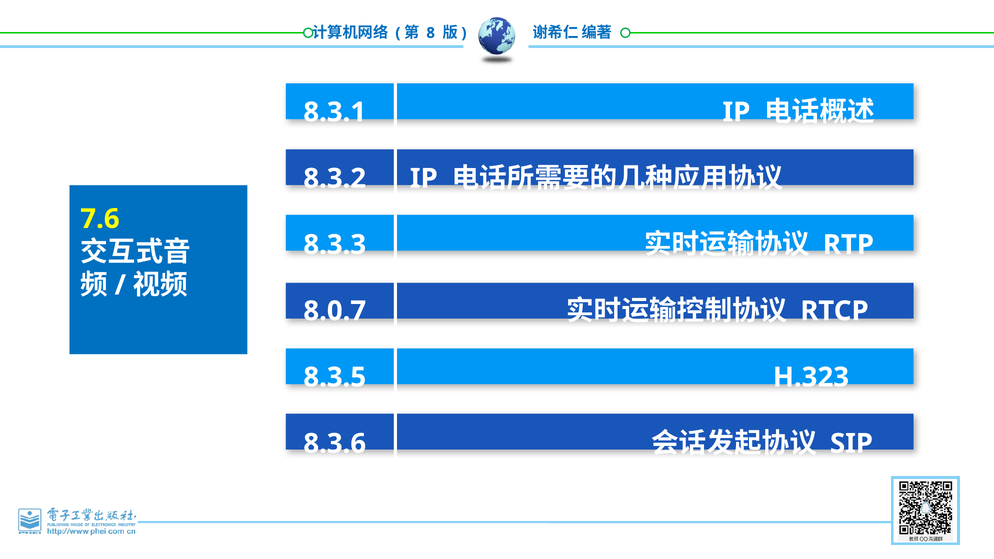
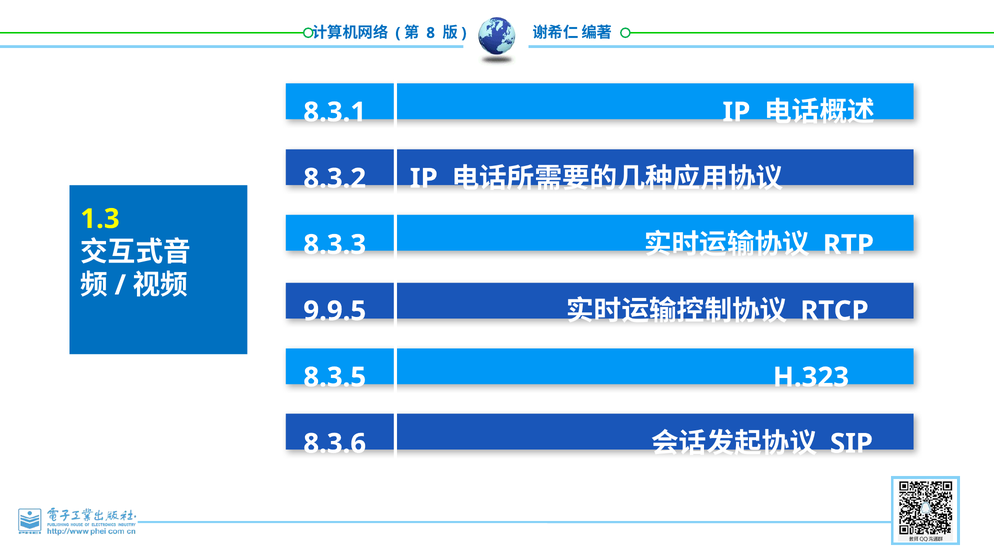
7.6: 7.6 -> 1.3
8.0.7: 8.0.7 -> 9.9.5
